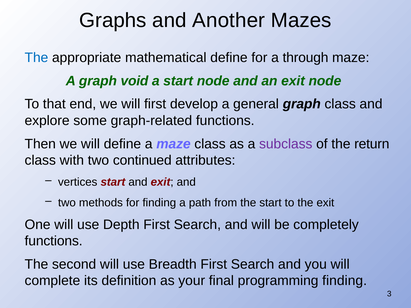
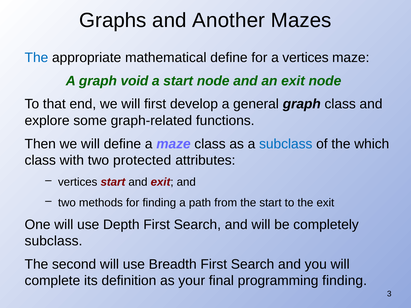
a through: through -> vertices
subclass at (286, 144) colour: purple -> blue
return: return -> which
continued: continued -> protected
functions at (54, 241): functions -> subclass
